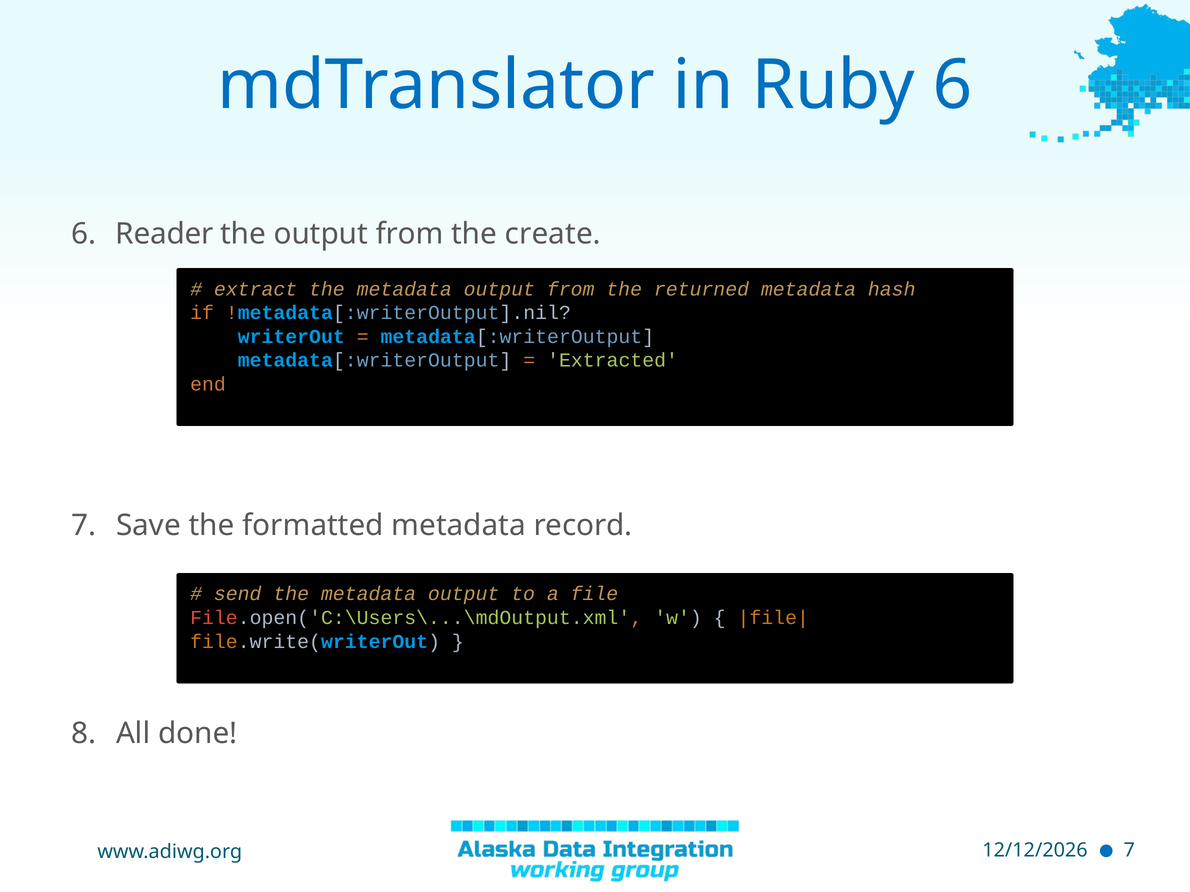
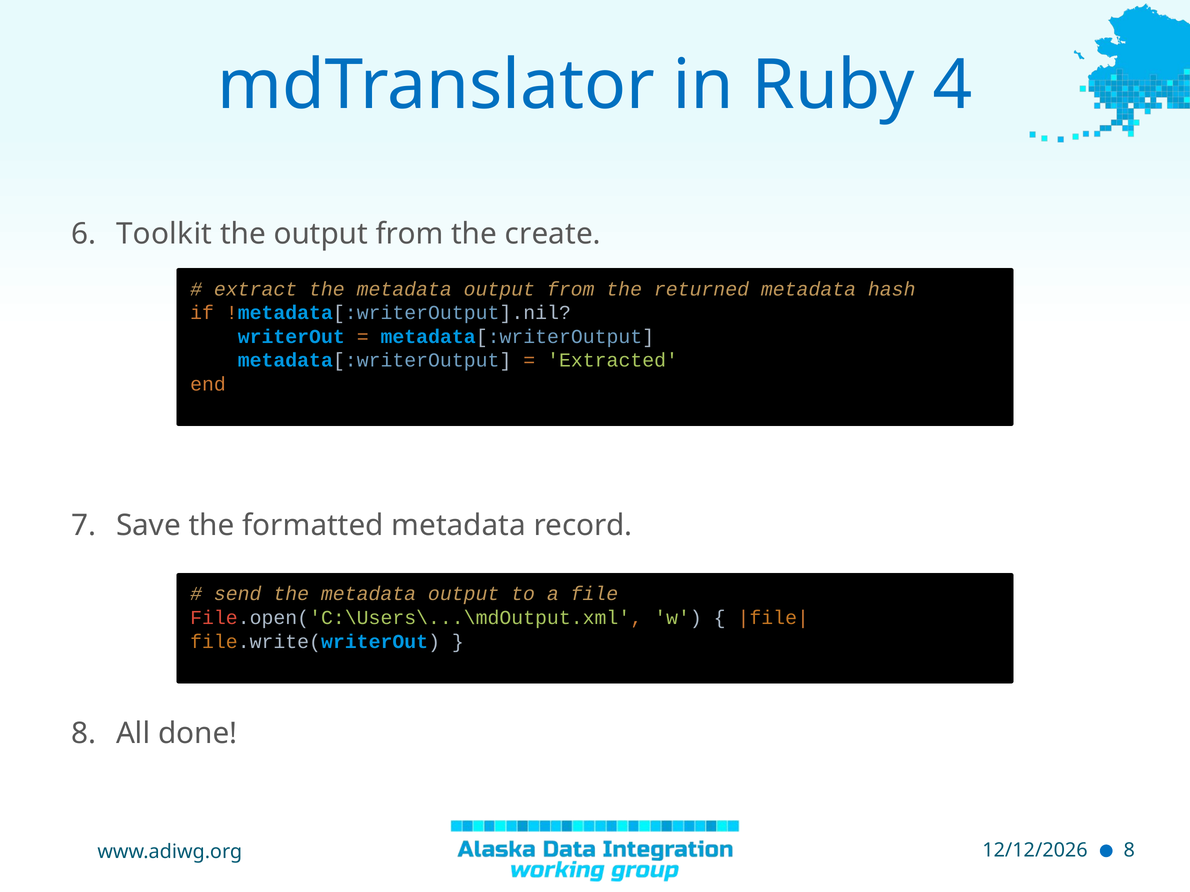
Ruby 6: 6 -> 4
Reader: Reader -> Toolkit
www.adiwg.org 7: 7 -> 8
